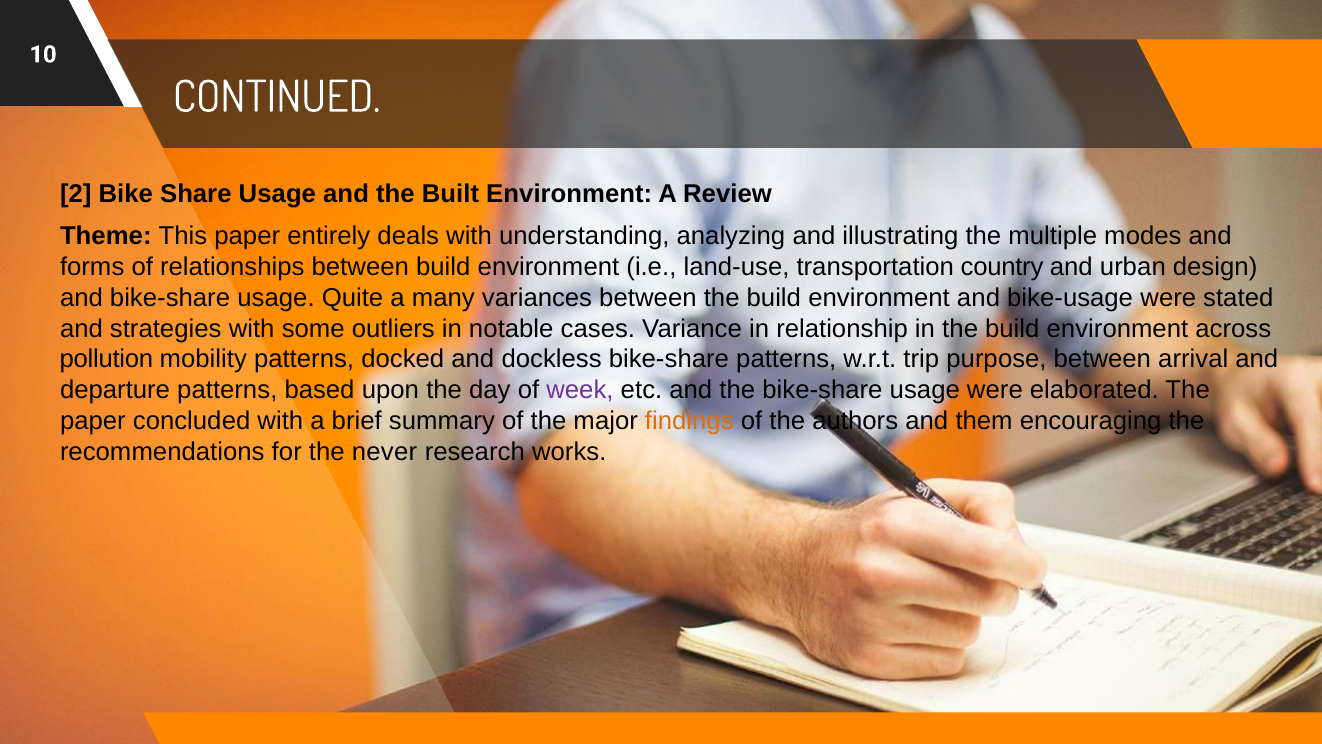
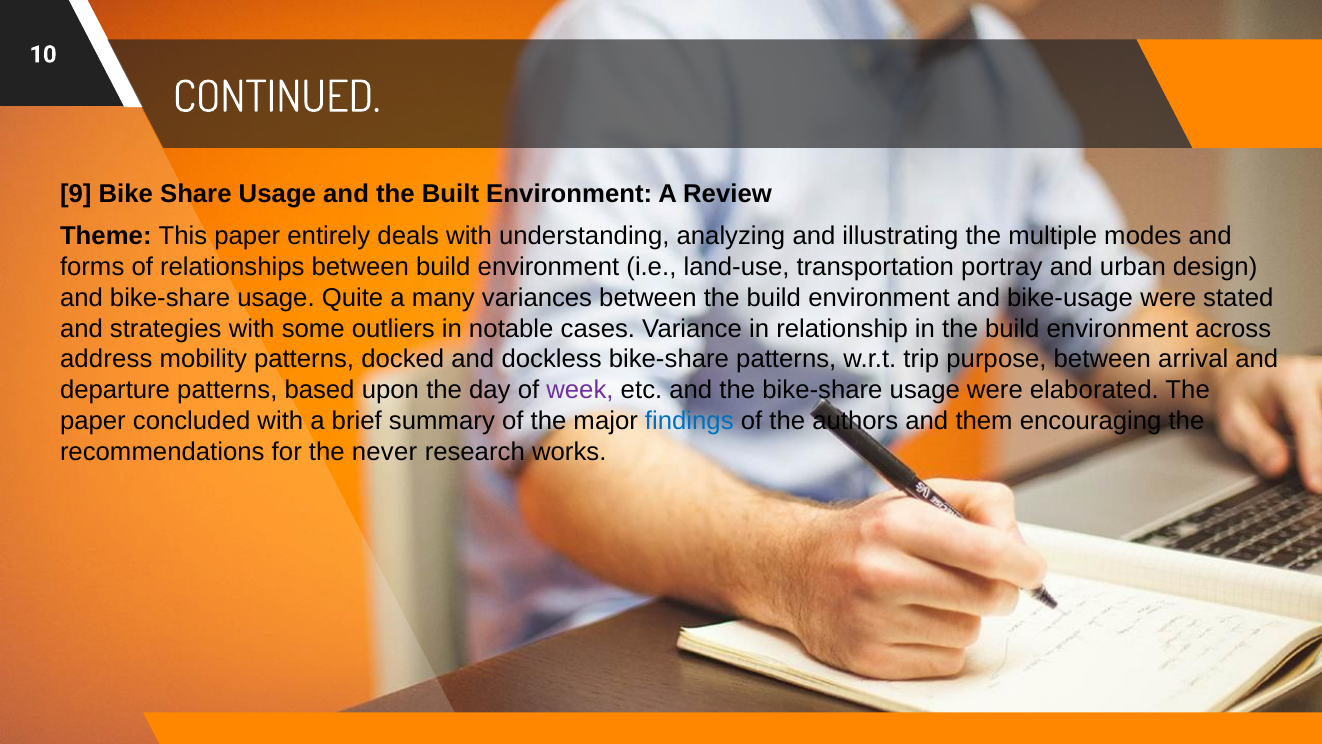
2: 2 -> 9
country: country -> portray
pollution: pollution -> address
findings colour: orange -> blue
